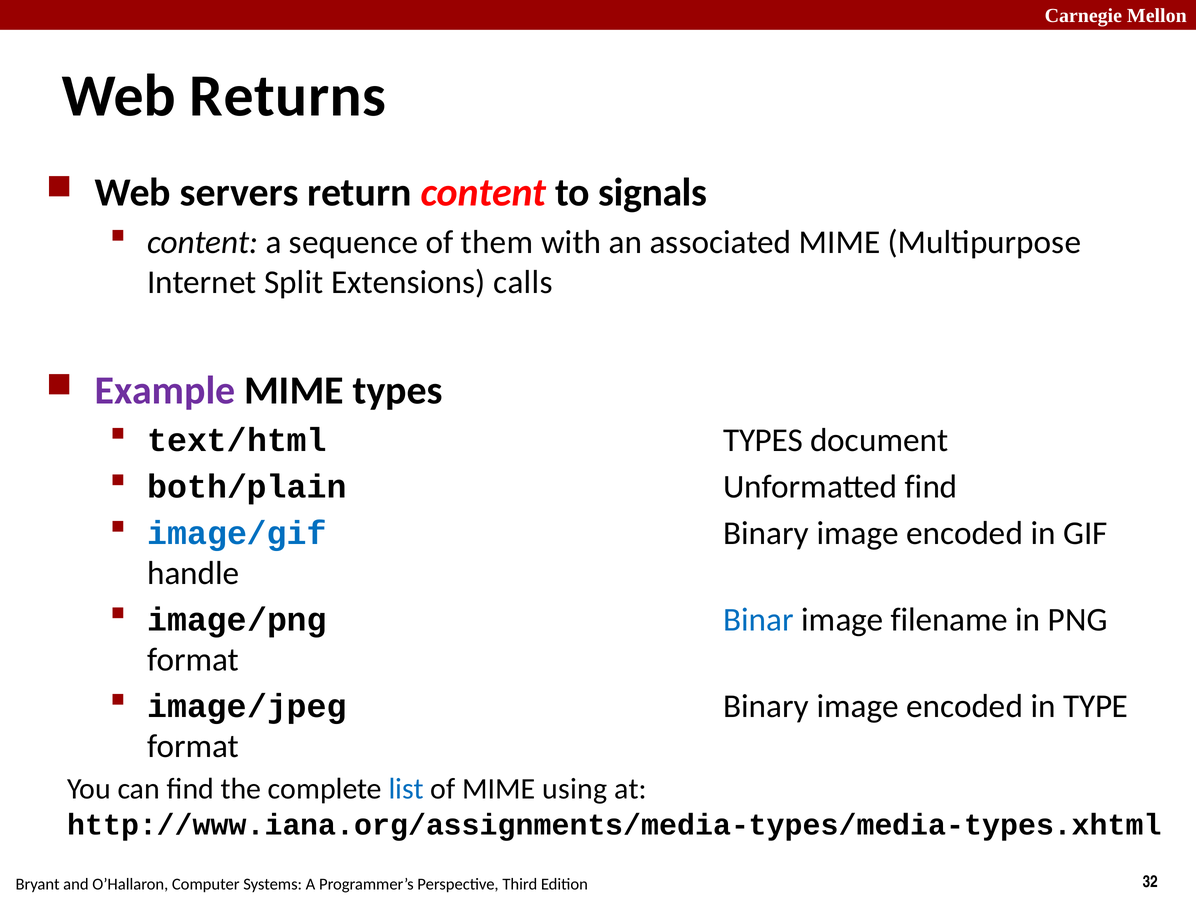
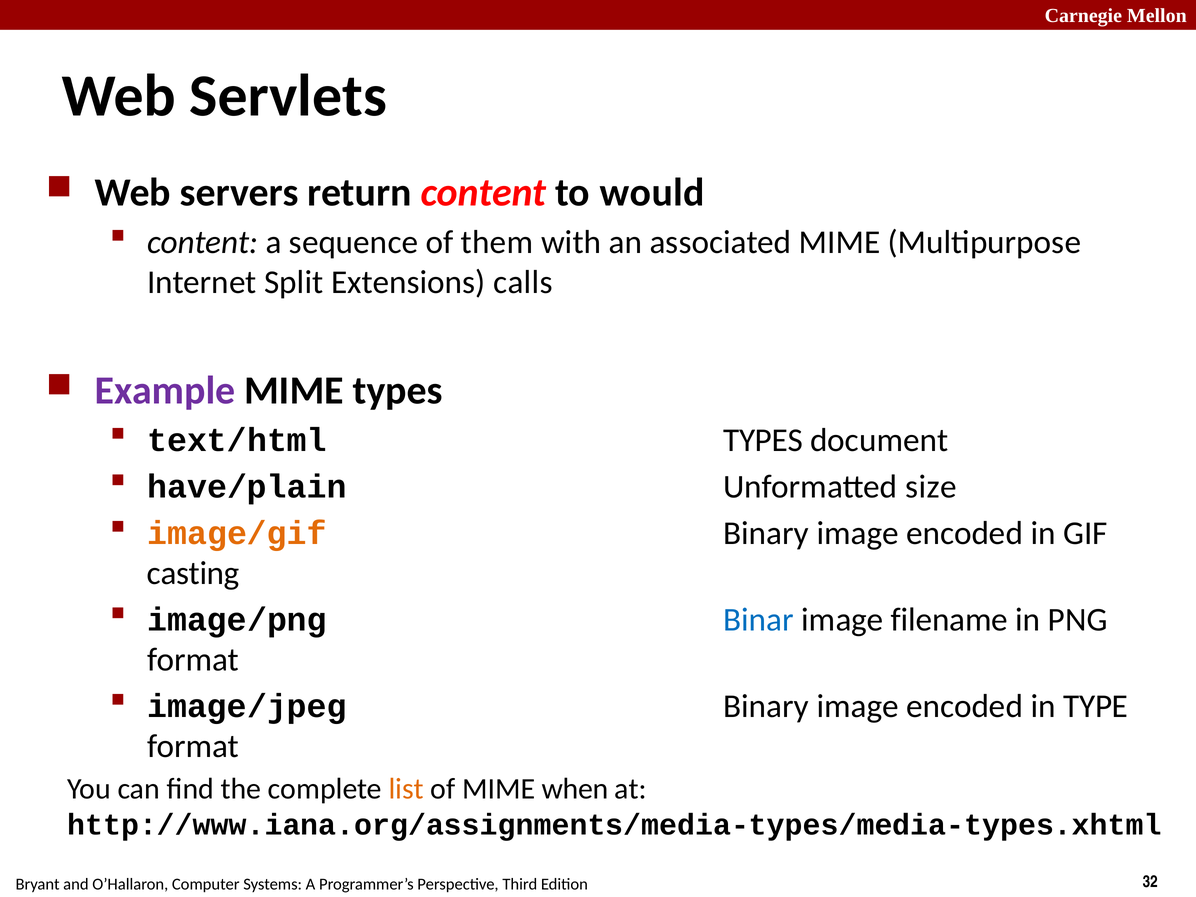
Returns: Returns -> Servlets
signals: signals -> would
both/plain: both/plain -> have/plain
Unformatted find: find -> size
image/gif colour: blue -> orange
handle: handle -> casting
list colour: blue -> orange
using: using -> when
